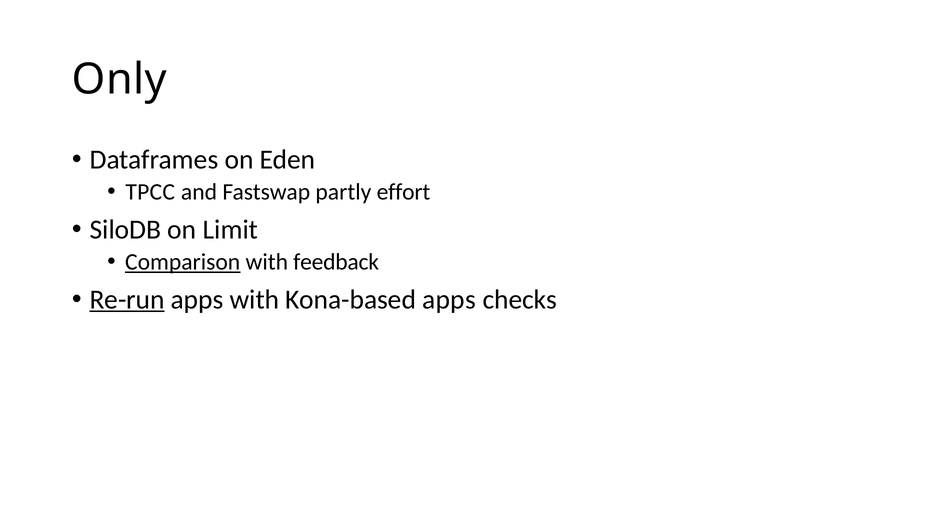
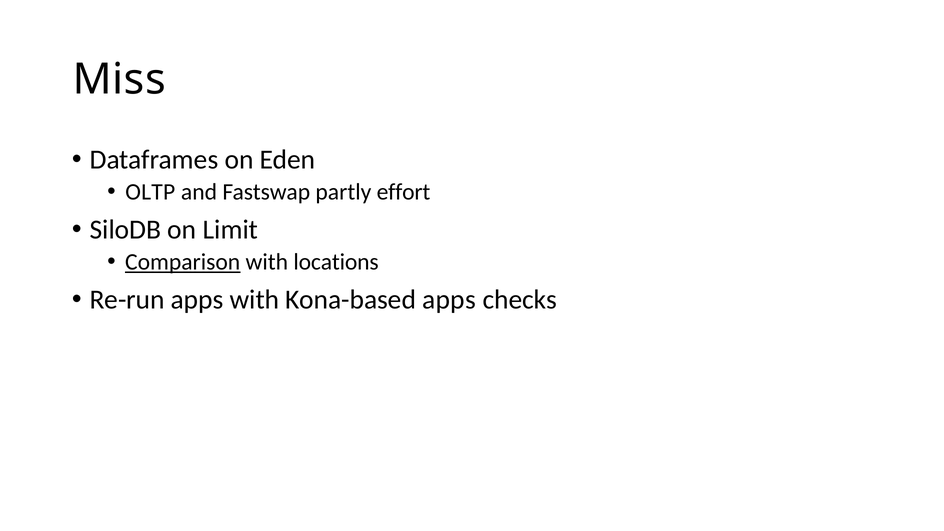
Only: Only -> Miss
TPCC: TPCC -> OLTP
feedback: feedback -> locations
Re-run underline: present -> none
